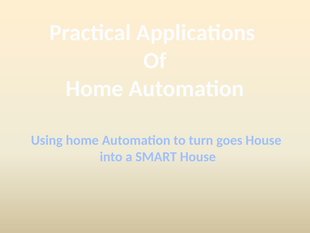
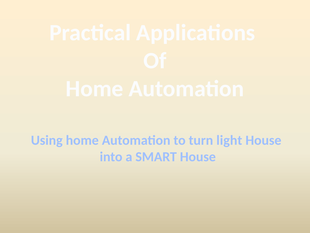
goes: goes -> light
